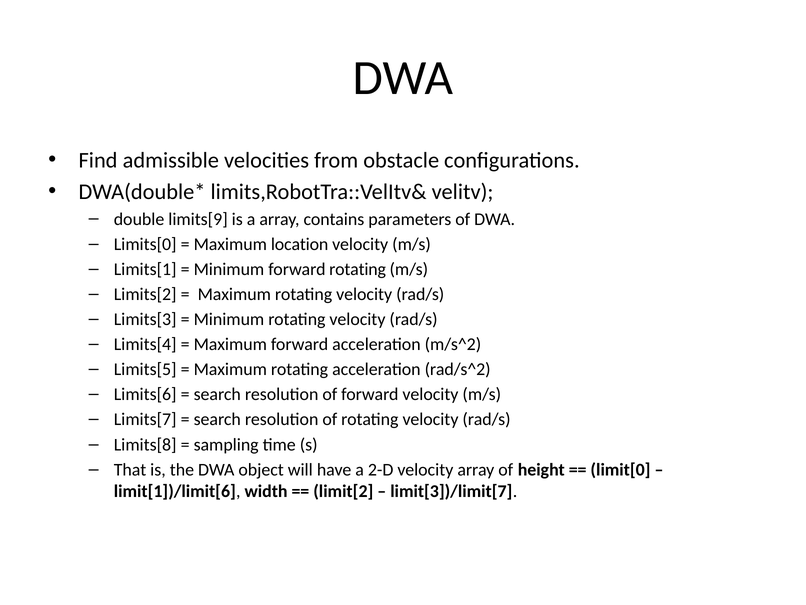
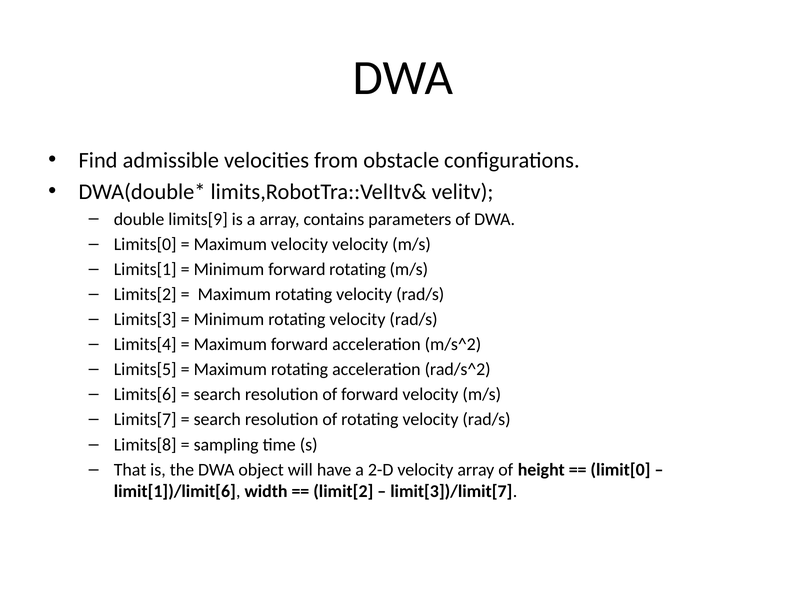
Maximum location: location -> velocity
